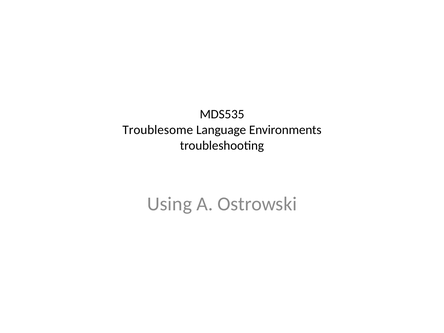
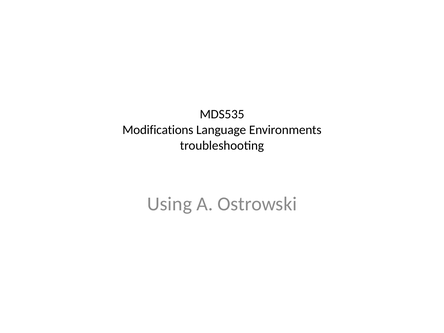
Troublesome: Troublesome -> Modifications
